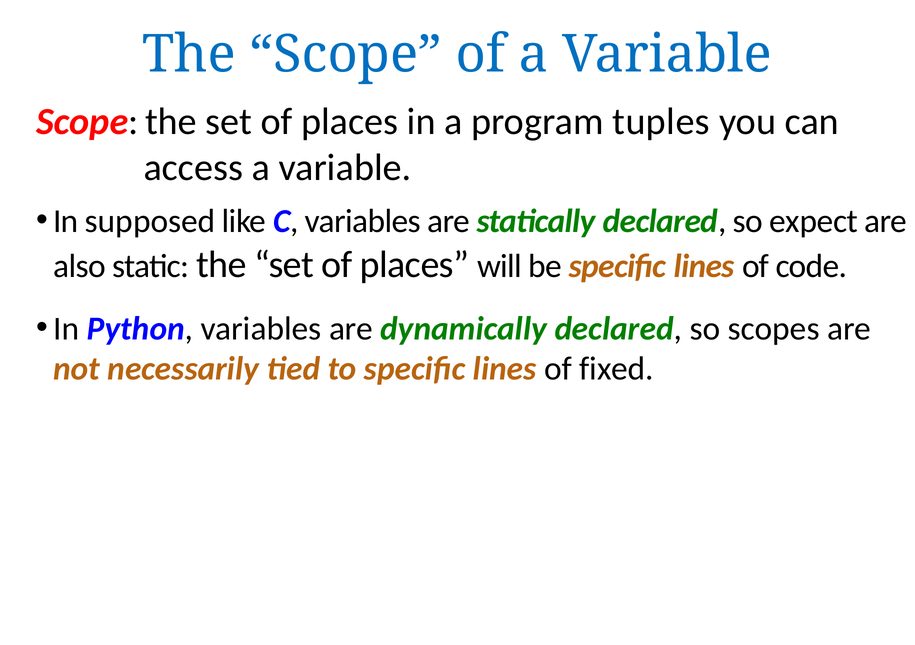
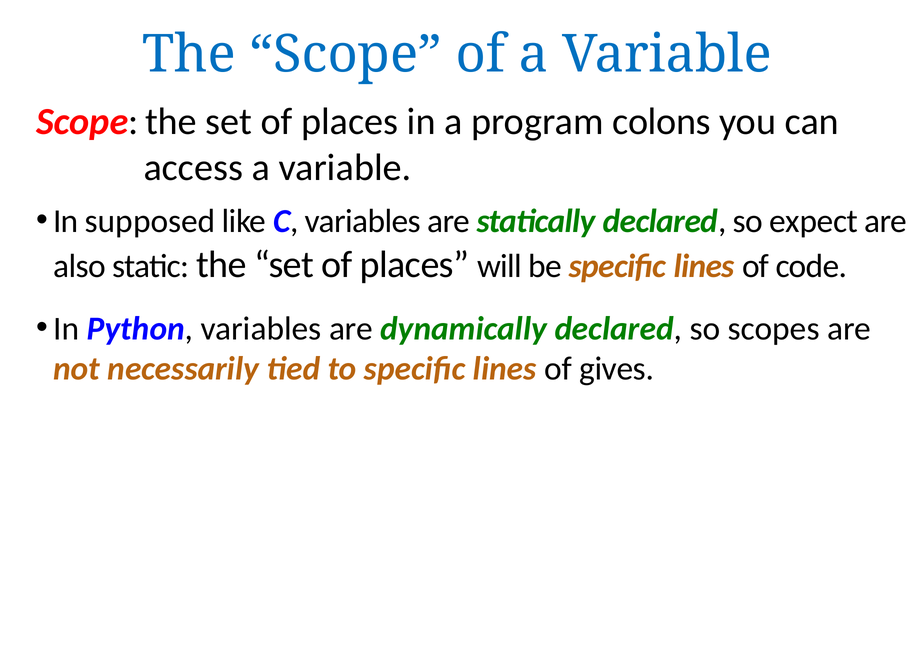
tuples: tuples -> colons
fixed: fixed -> gives
